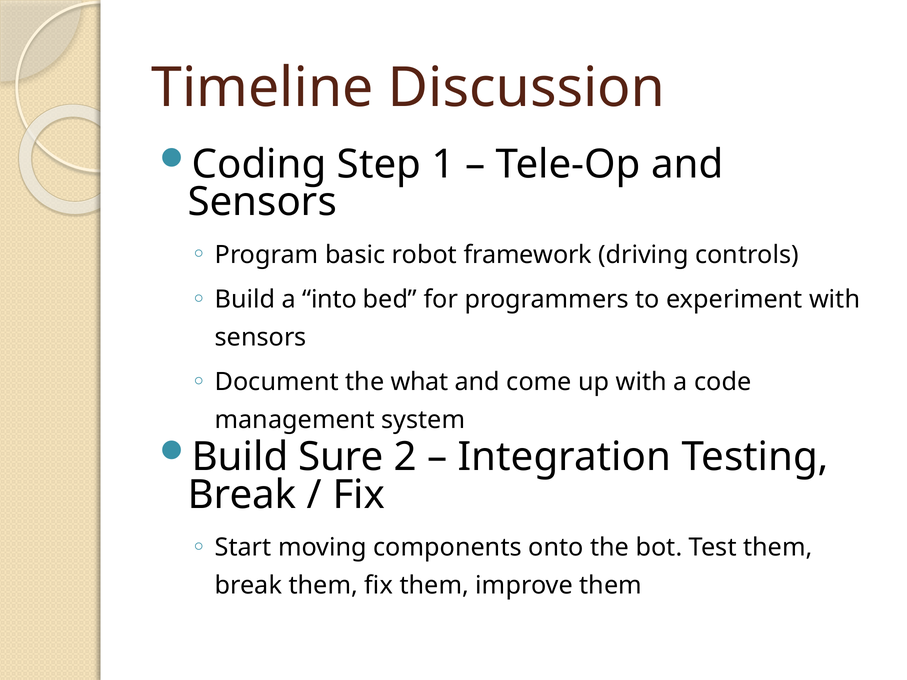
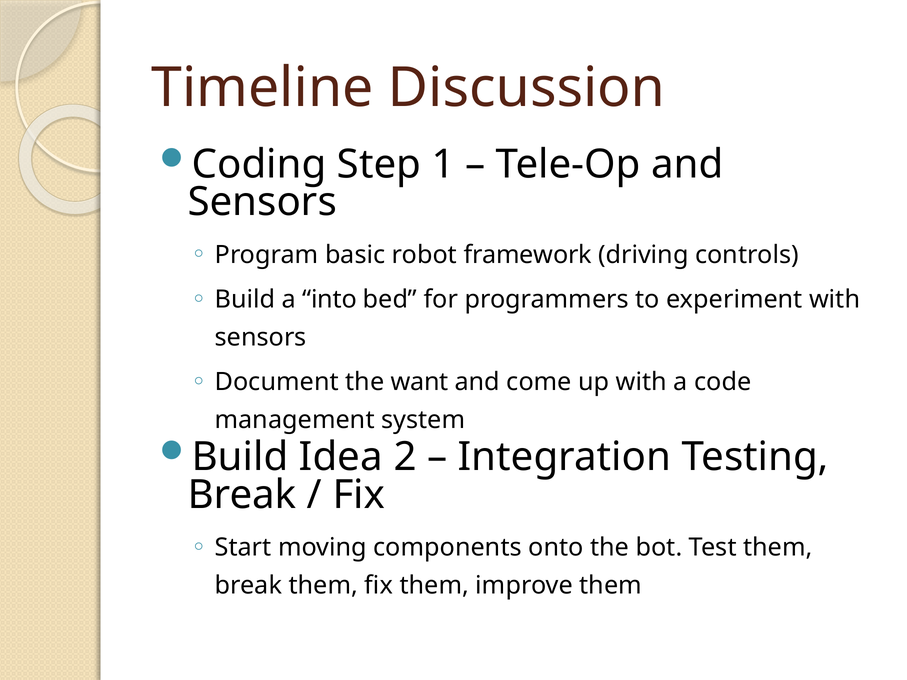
what: what -> want
Sure: Sure -> Idea
